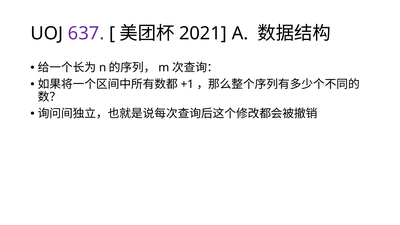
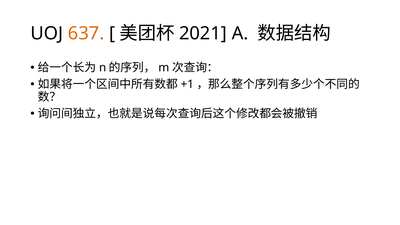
637 colour: purple -> orange
